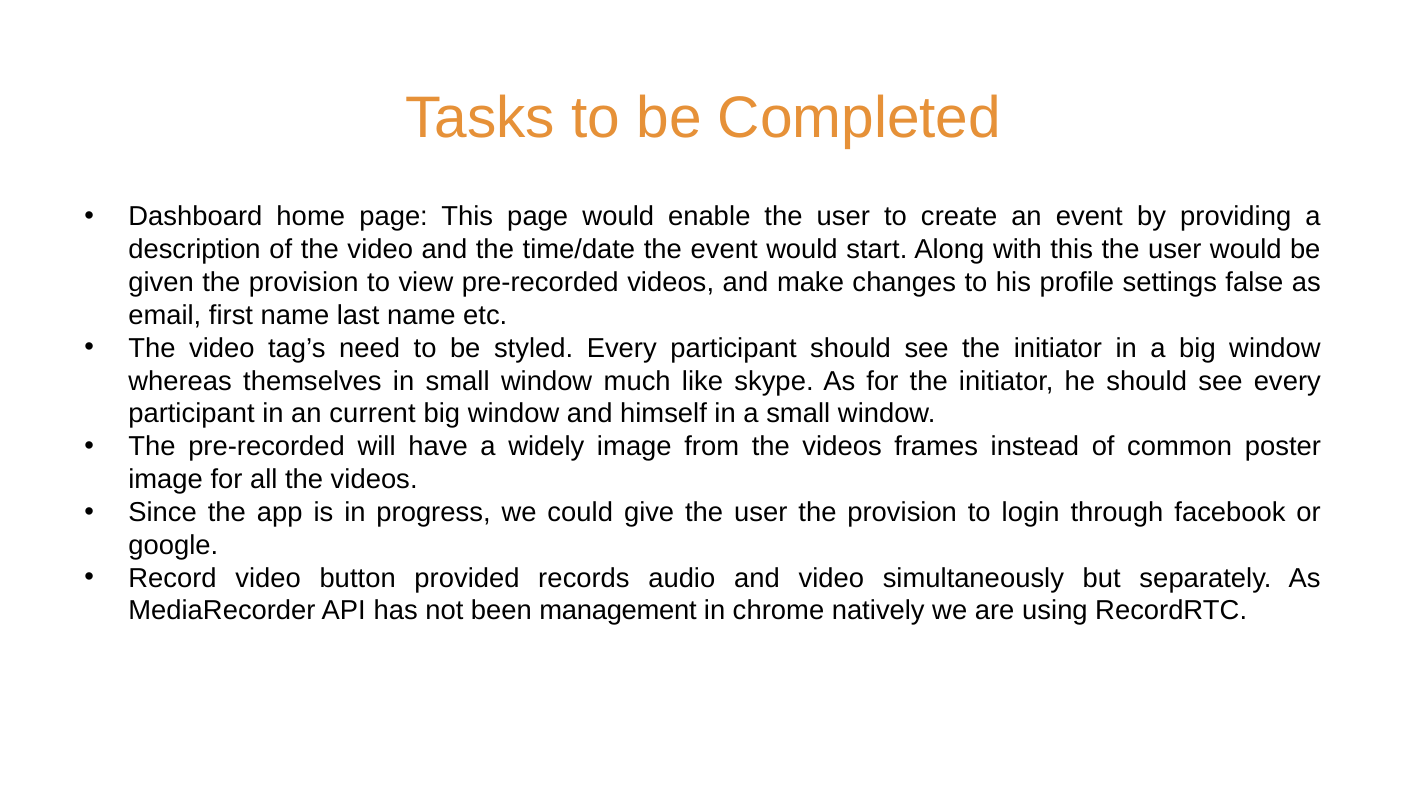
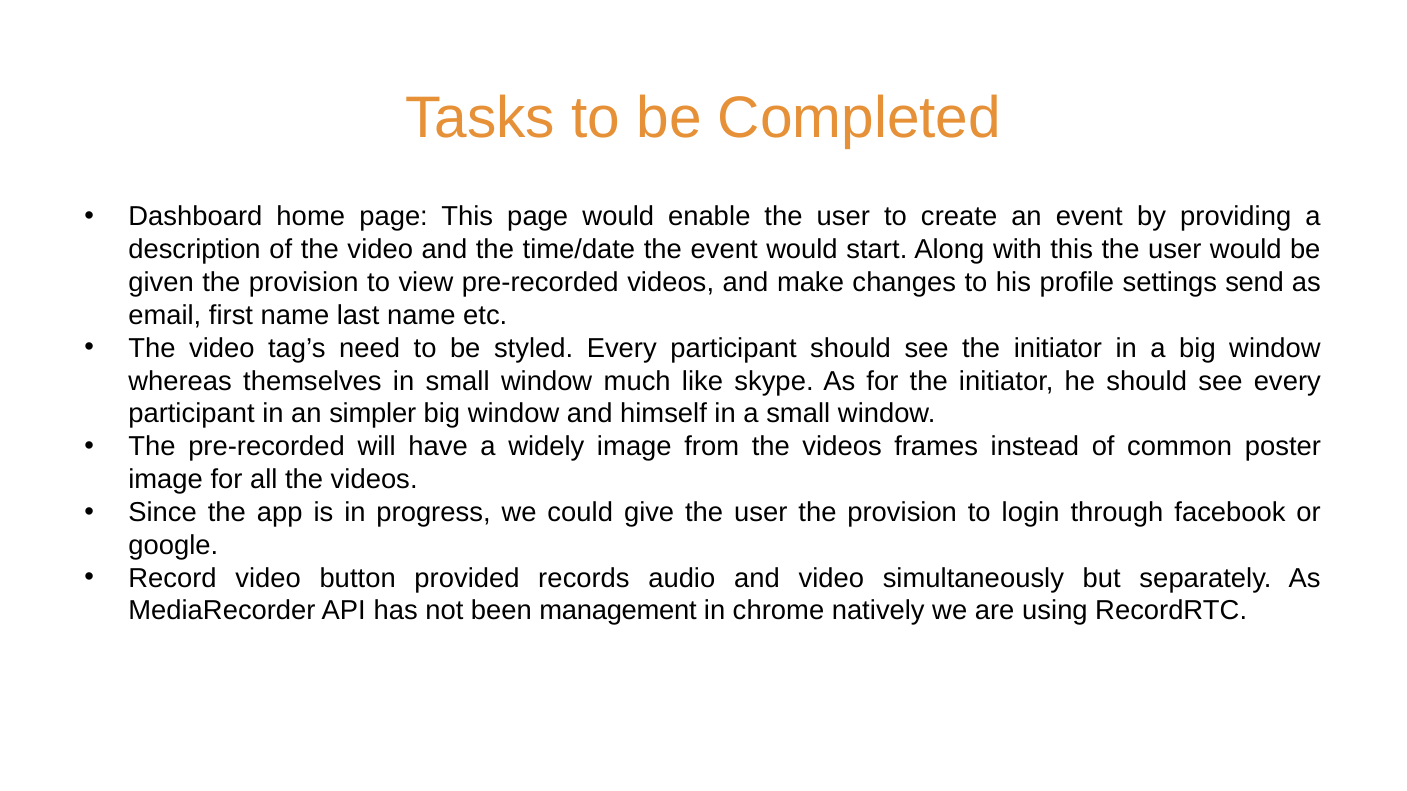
false: false -> send
current: current -> simpler
